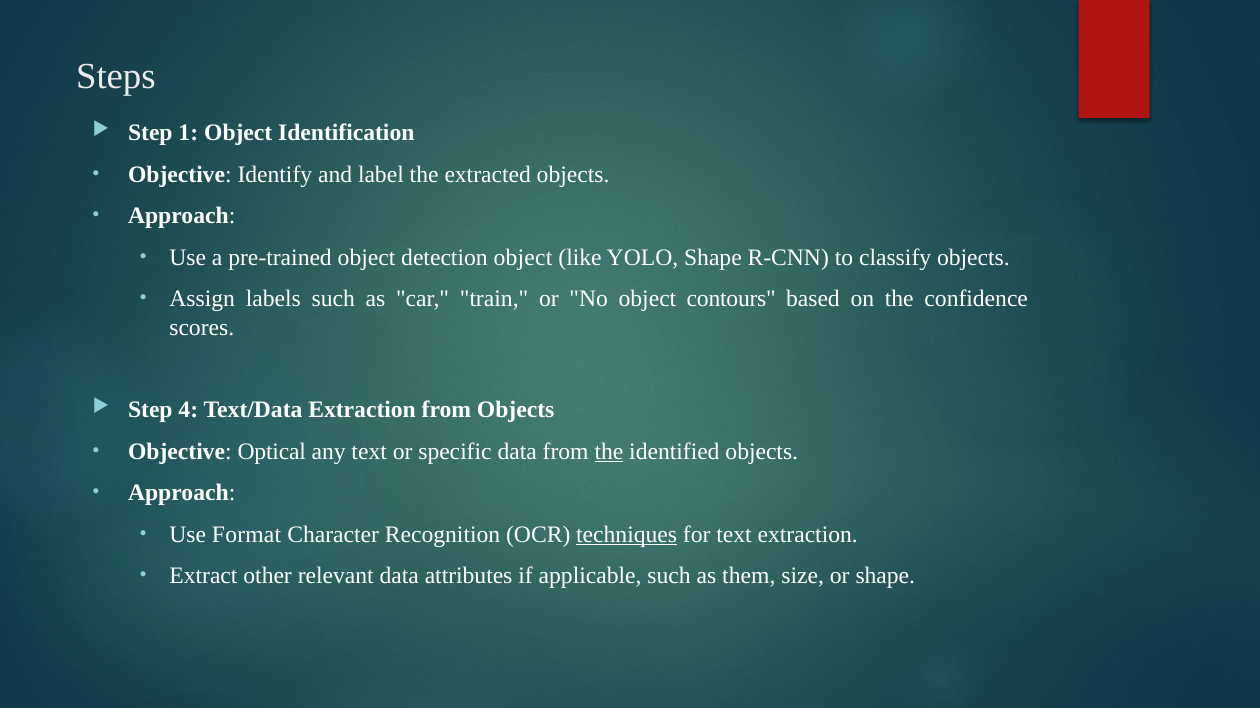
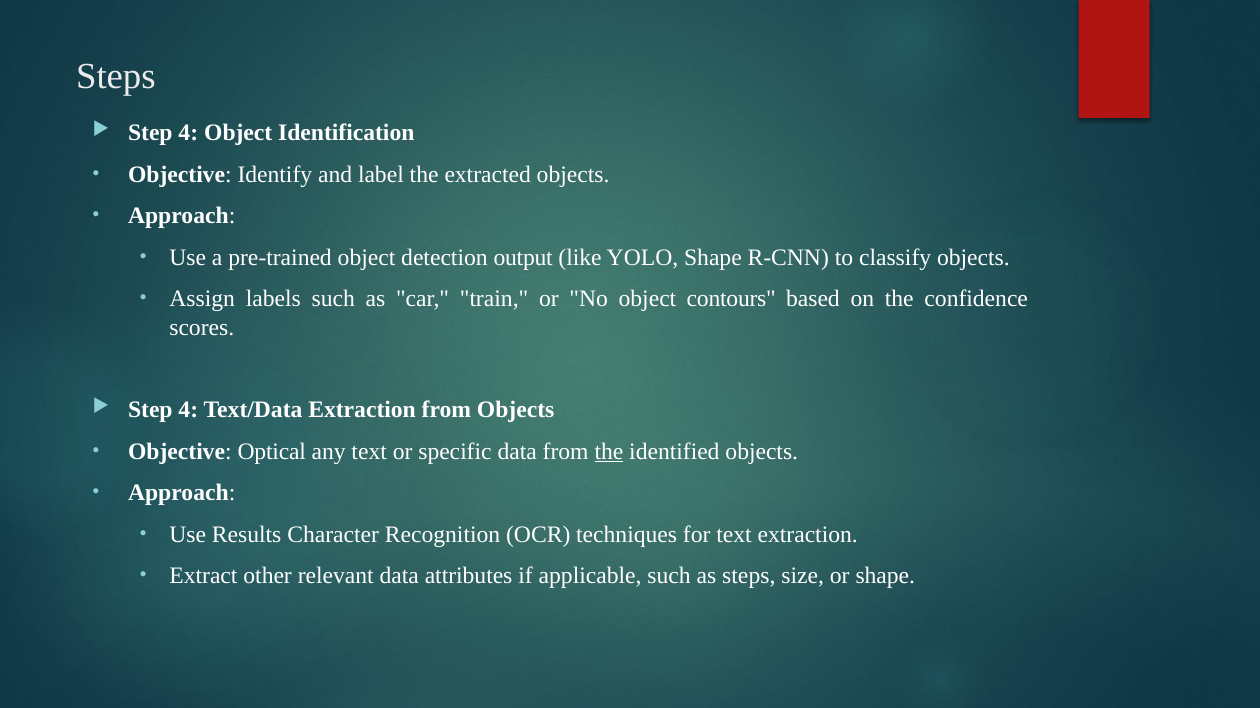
1 at (188, 133): 1 -> 4
detection object: object -> output
Format: Format -> Results
techniques underline: present -> none
as them: them -> steps
